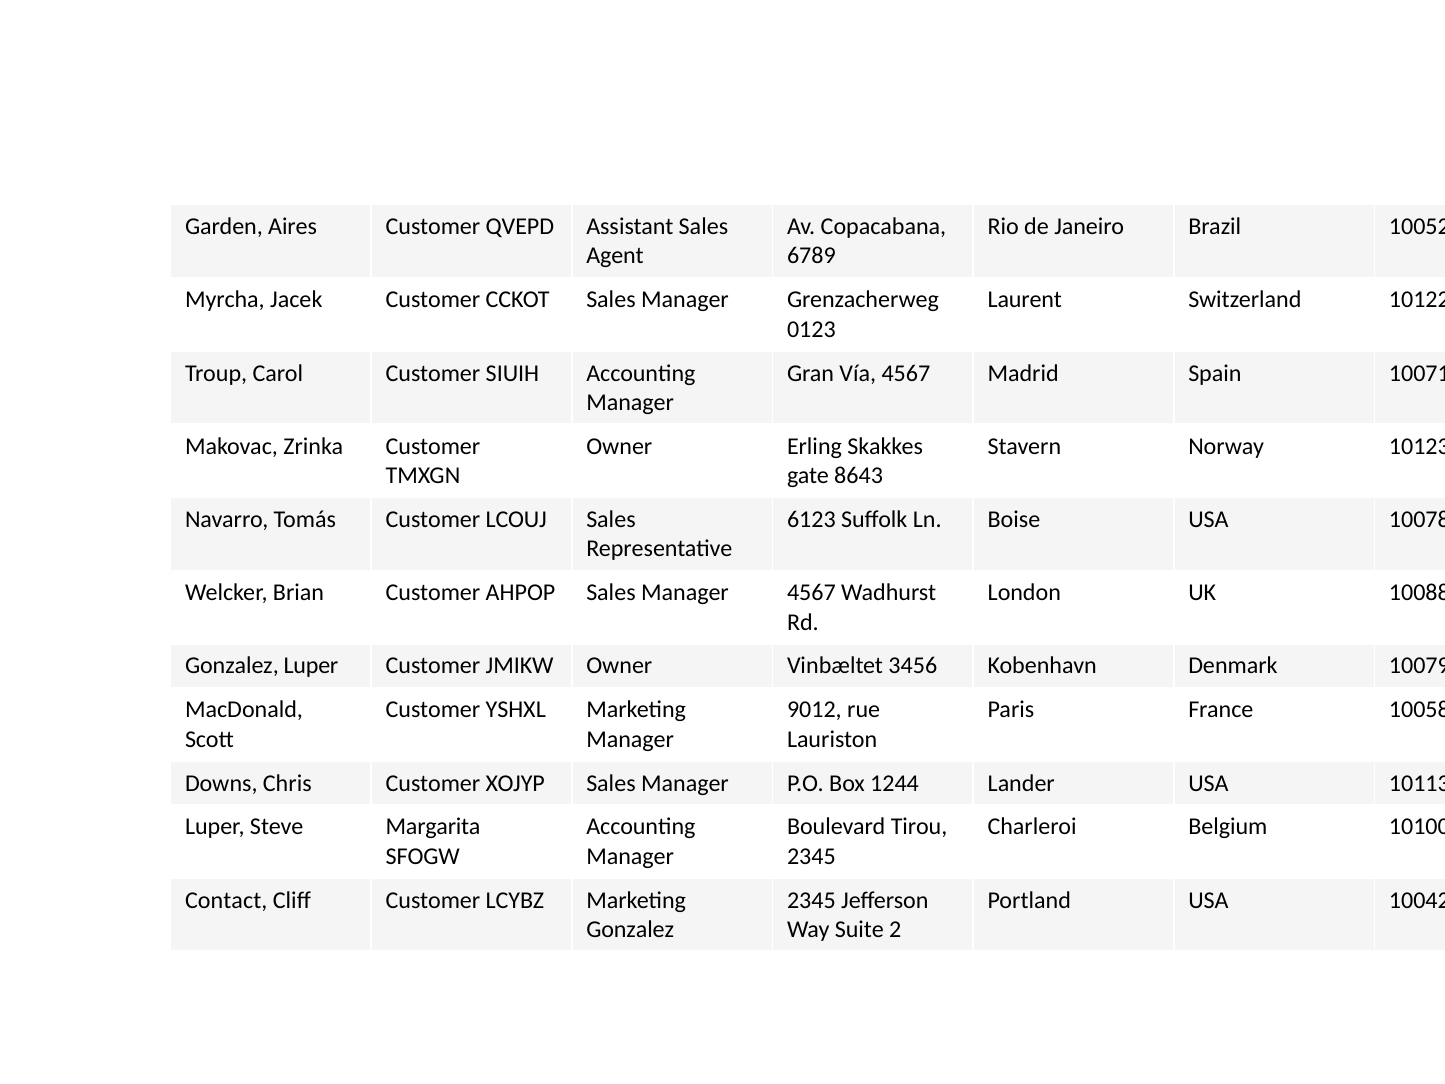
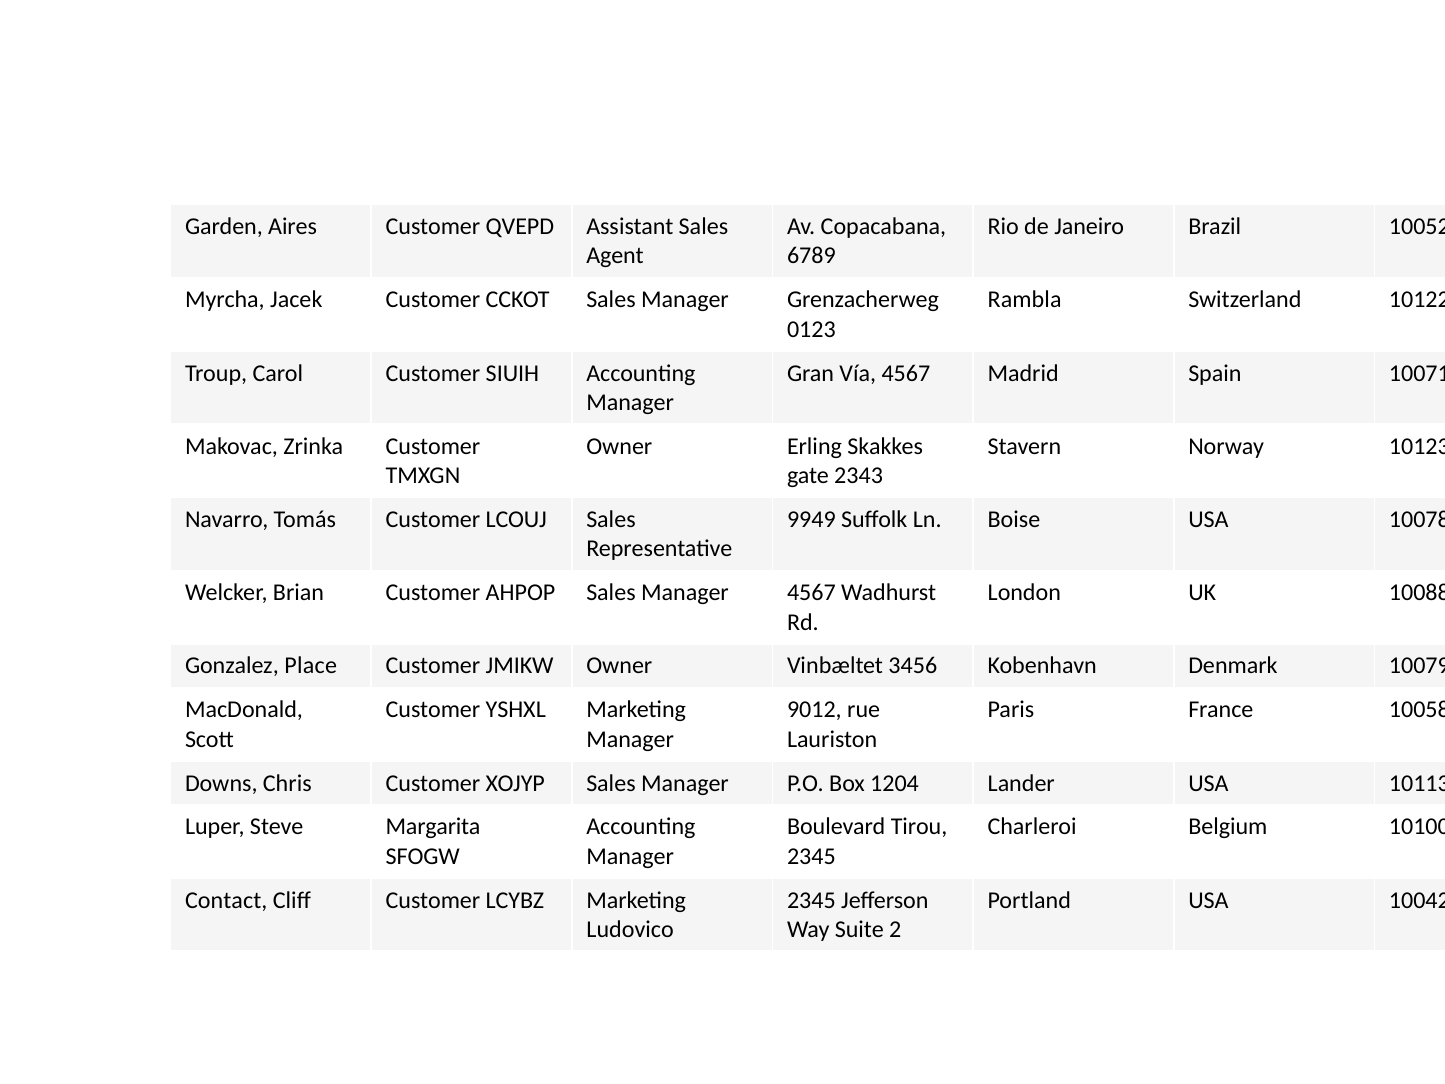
Laurent: Laurent -> Rambla
8643: 8643 -> 2343
6123: 6123 -> 9949
Gonzalez Luper: Luper -> Place
1244: 1244 -> 1204
Gonzalez at (630, 929): Gonzalez -> Ludovico
